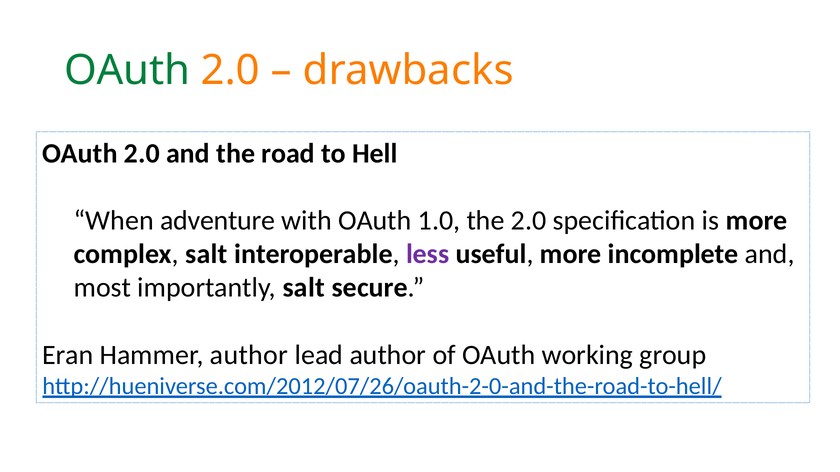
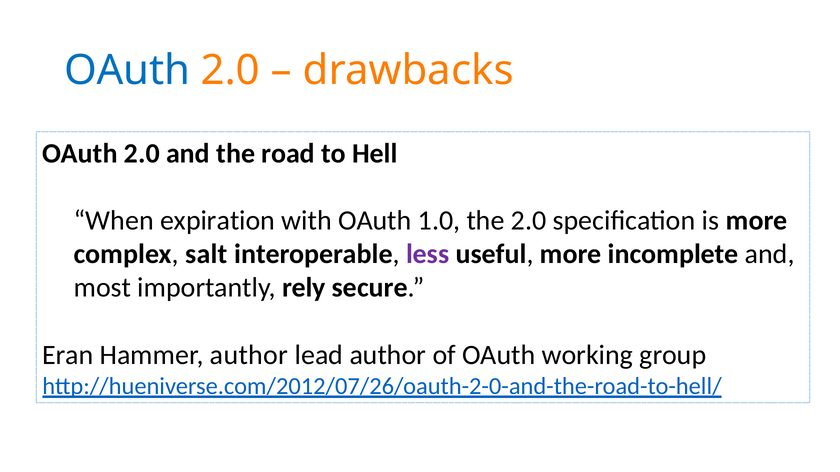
OAuth at (127, 71) colour: green -> blue
adventure: adventure -> expiration
importantly salt: salt -> rely
